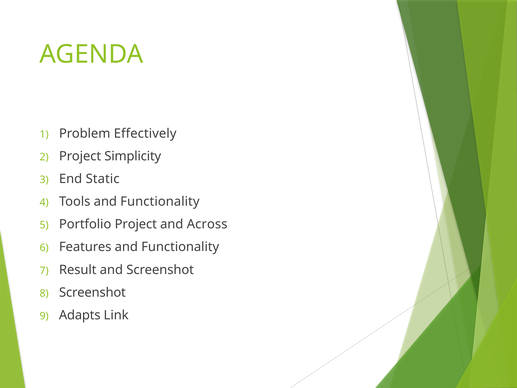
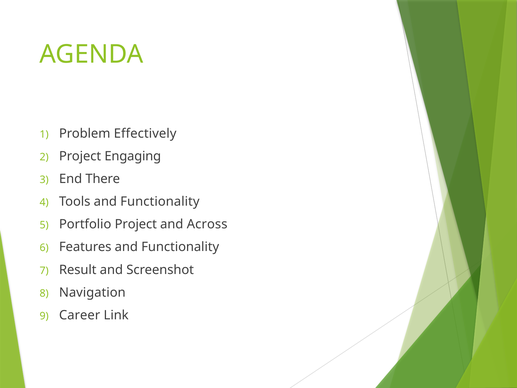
Simplicity: Simplicity -> Engaging
Static: Static -> There
Screenshot at (92, 292): Screenshot -> Navigation
Adapts: Adapts -> Career
